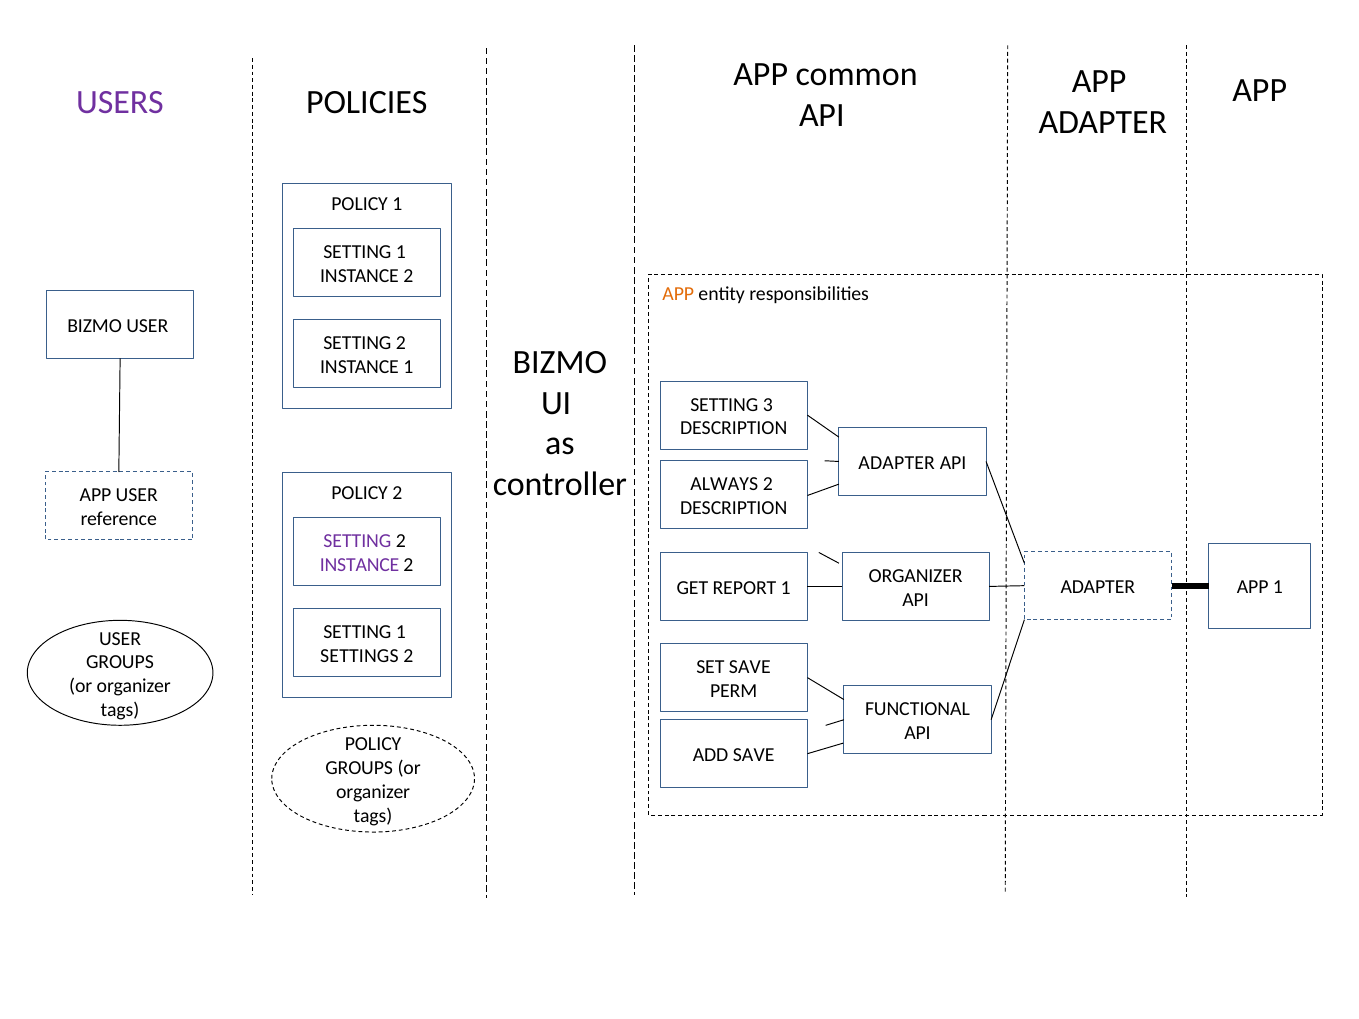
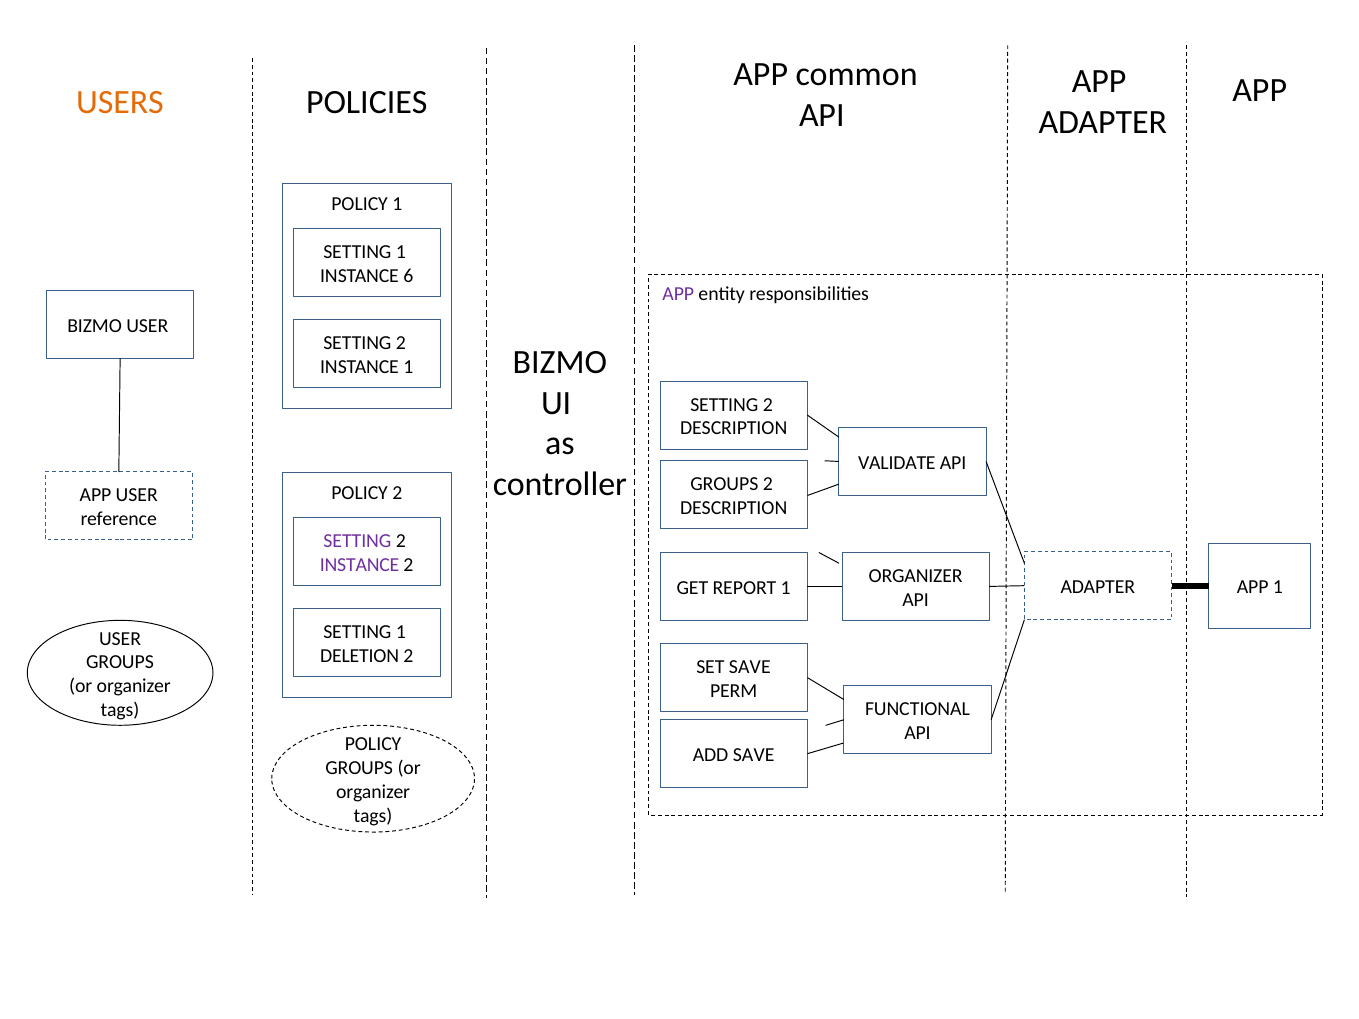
USERS colour: purple -> orange
2 at (408, 276): 2 -> 6
APP at (678, 294) colour: orange -> purple
3 at (768, 405): 3 -> 2
ADAPTER at (897, 463): ADAPTER -> VALIDATE
ALWAYS at (724, 484): ALWAYS -> GROUPS
SETTINGS: SETTINGS -> DELETION
